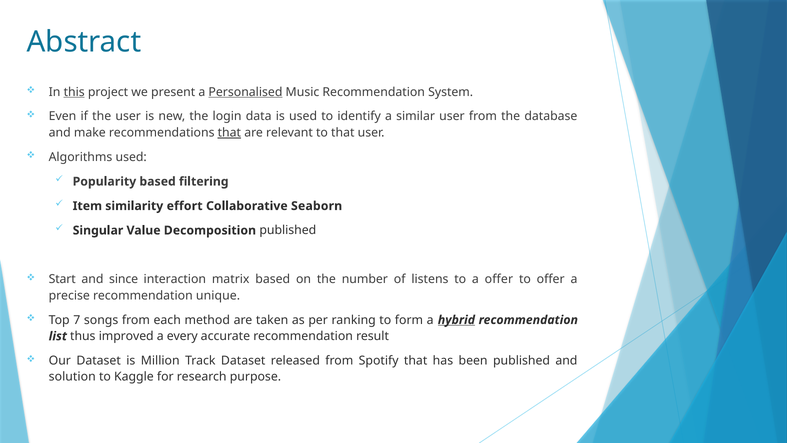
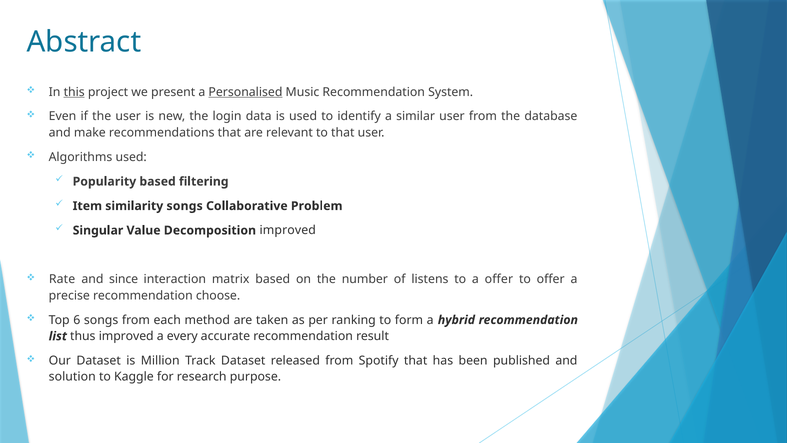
that at (229, 133) underline: present -> none
similarity effort: effort -> songs
Seaborn: Seaborn -> Problem
Decomposition published: published -> improved
Start: Start -> Rate
unique: unique -> choose
7: 7 -> 6
hybrid underline: present -> none
